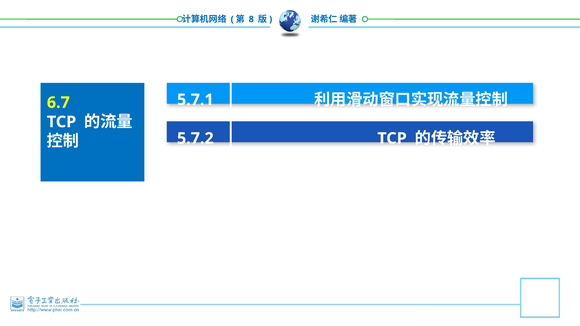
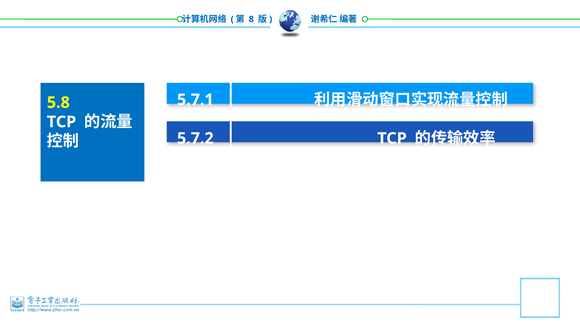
6.7: 6.7 -> 5.8
